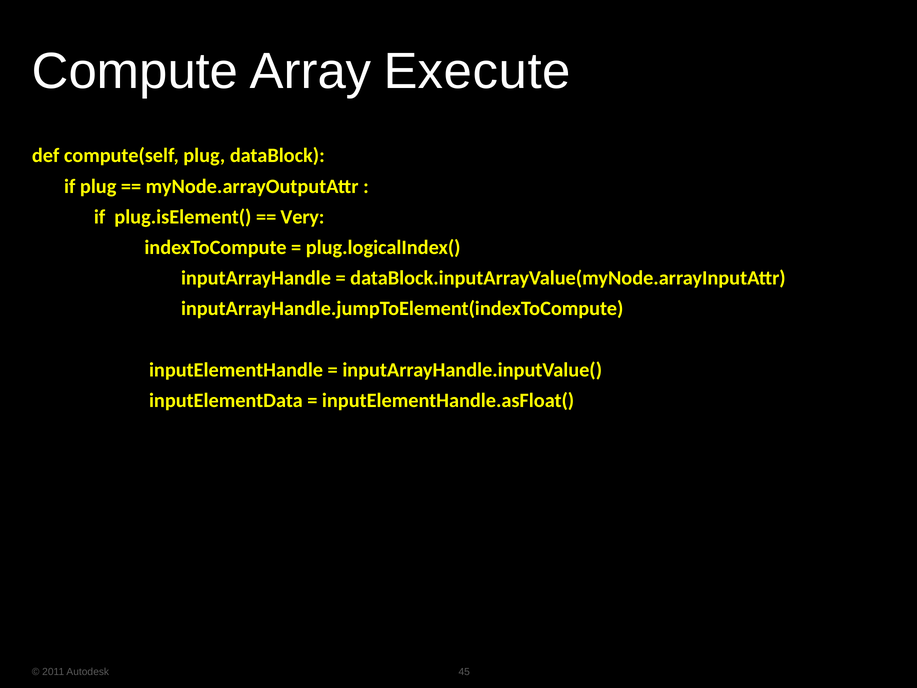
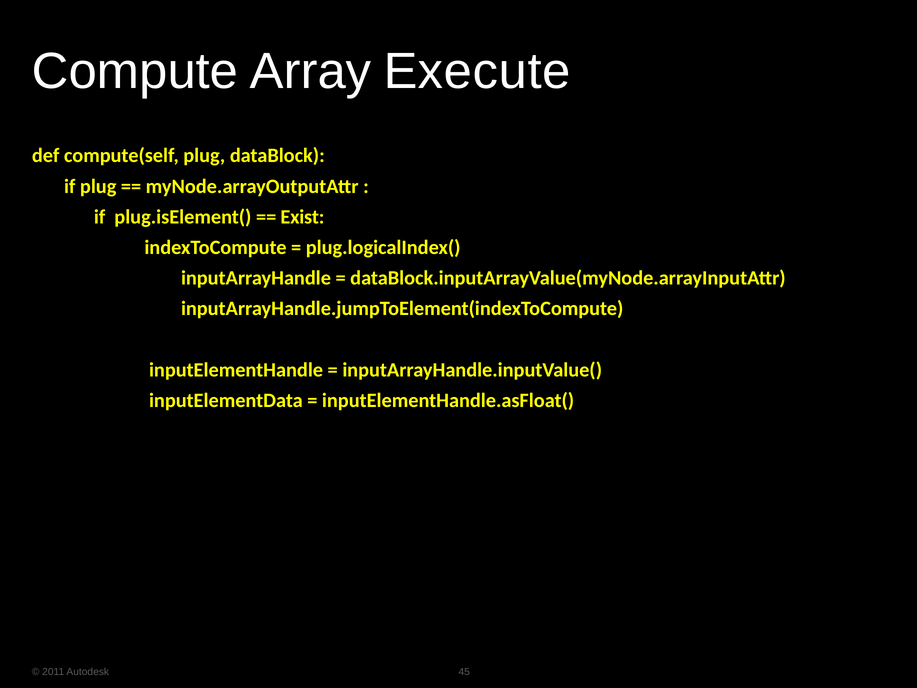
Very: Very -> Exist
